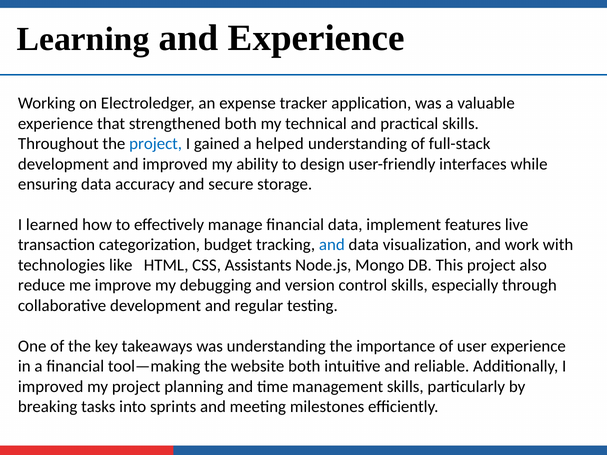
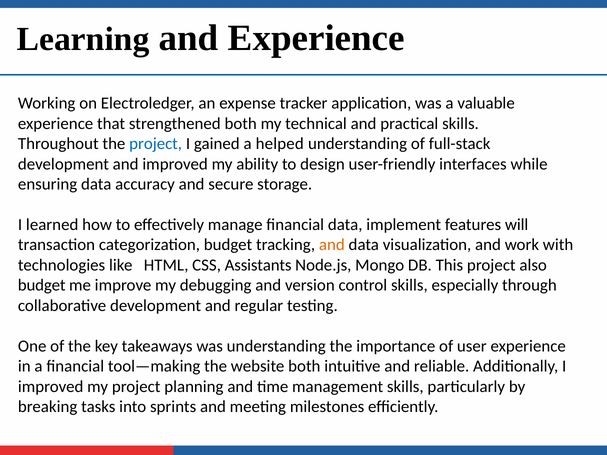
live: live -> will
and at (332, 245) colour: blue -> orange
reduce at (42, 286): reduce -> budget
